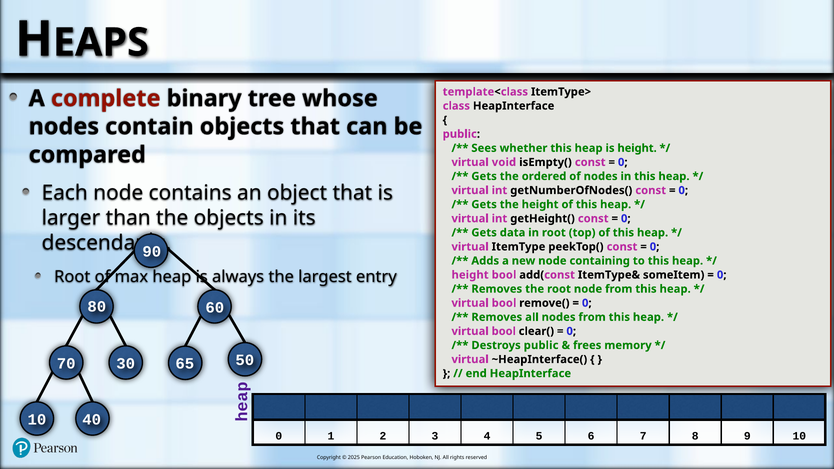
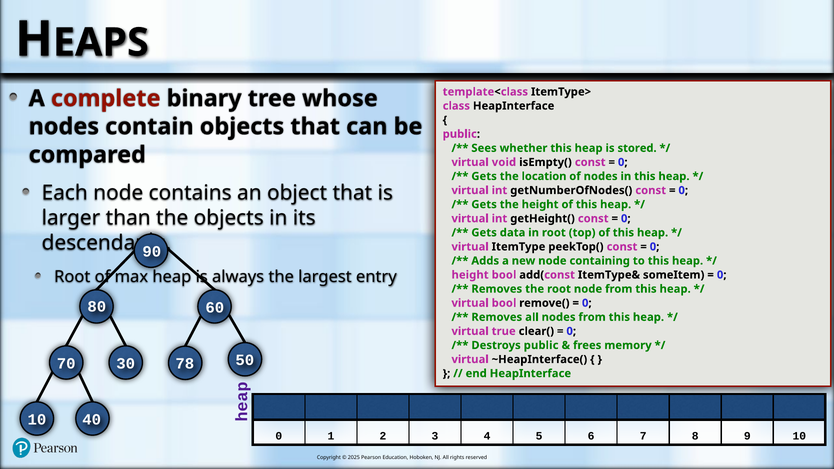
is height: height -> stored
ordered: ordered -> location
bool at (504, 331): bool -> true
65: 65 -> 78
